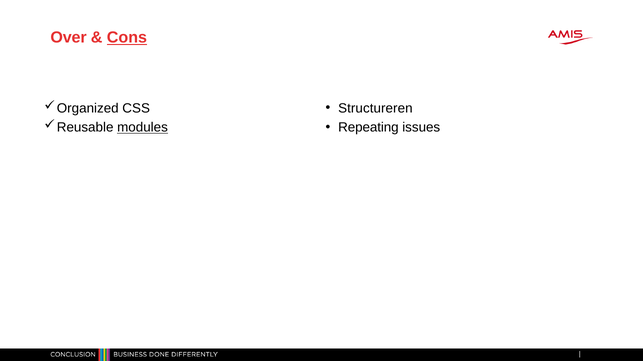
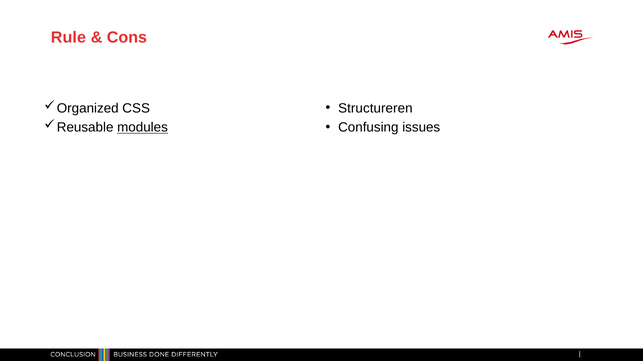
Over: Over -> Rule
Cons underline: present -> none
Repeating: Repeating -> Confusing
